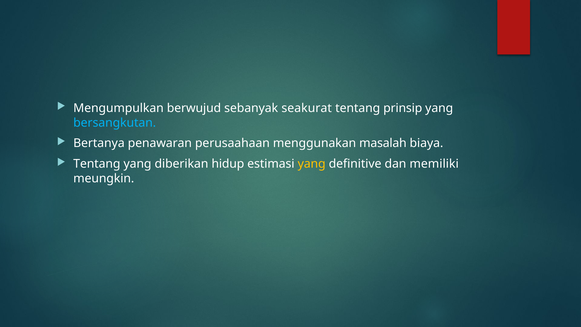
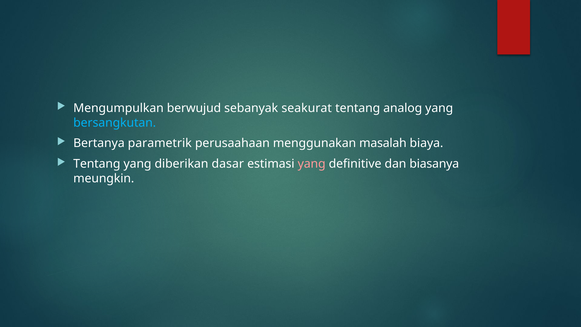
prinsip: prinsip -> analog
penawaran: penawaran -> parametrik
hidup: hidup -> dasar
yang at (312, 164) colour: yellow -> pink
memiliki: memiliki -> biasanya
